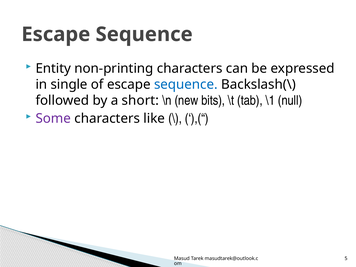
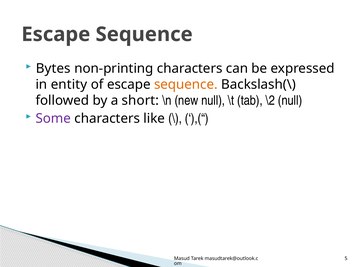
Entity: Entity -> Bytes
single: single -> entity
sequence at (186, 84) colour: blue -> orange
new bits: bits -> null
\1: \1 -> \2
